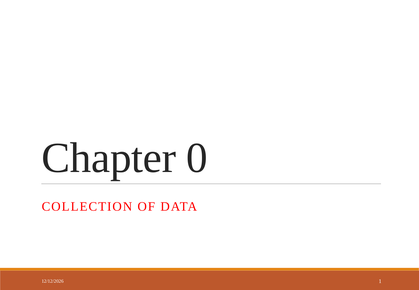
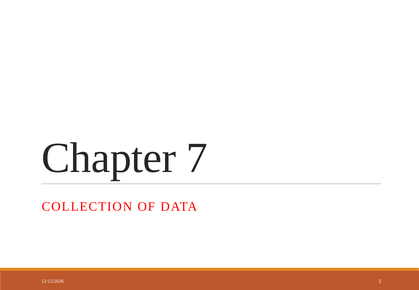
0: 0 -> 7
